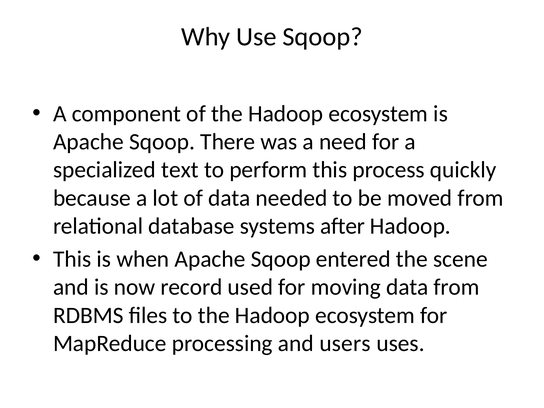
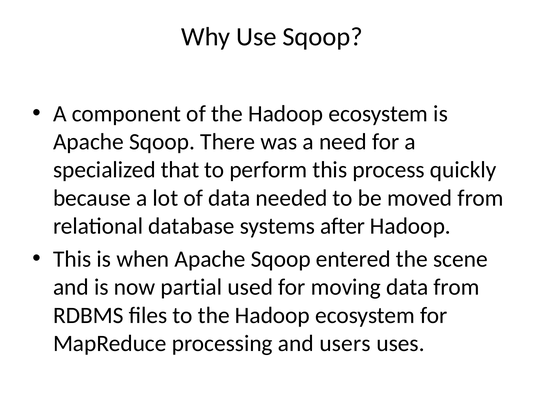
text: text -> that
record: record -> partial
